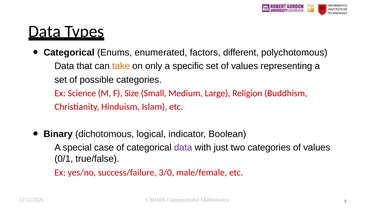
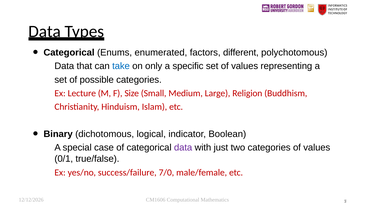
take colour: orange -> blue
Science: Science -> Lecture
3/0: 3/0 -> 7/0
